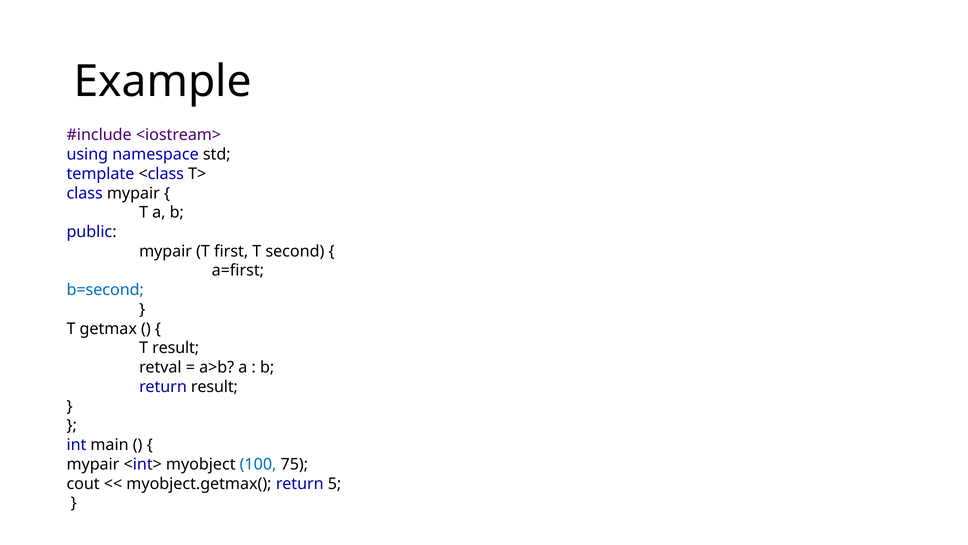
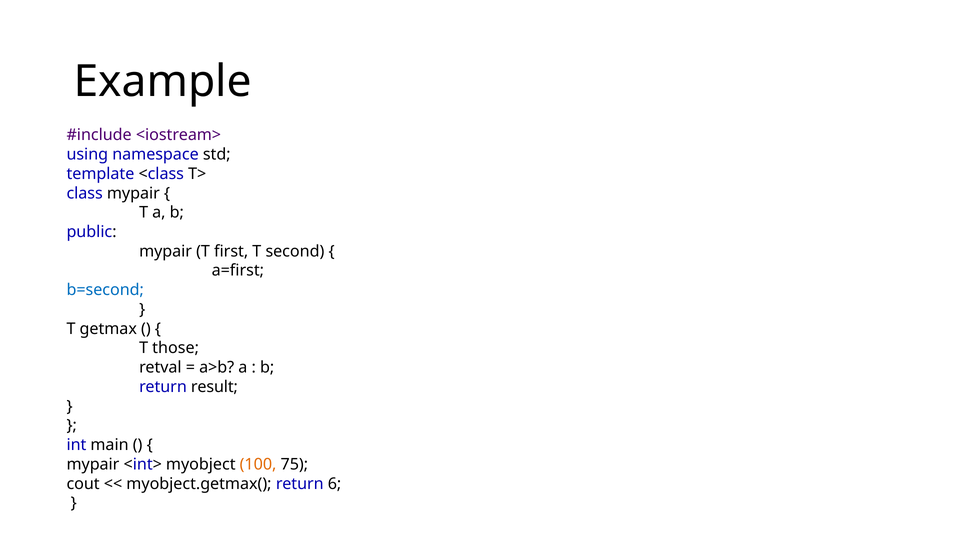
T result: result -> those
100 colour: blue -> orange
5: 5 -> 6
